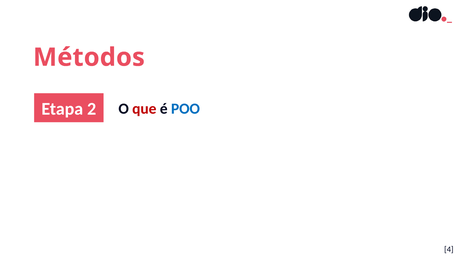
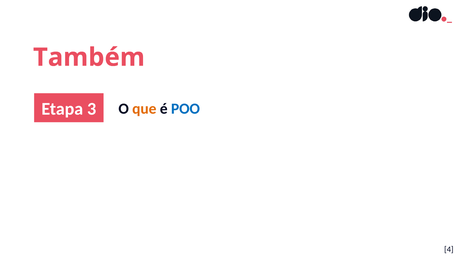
Métodos: Métodos -> Também
2: 2 -> 3
que colour: red -> orange
